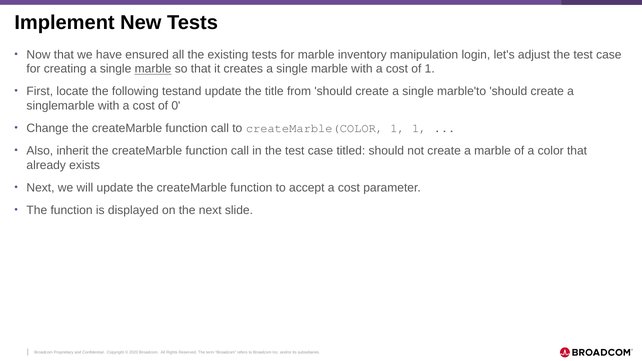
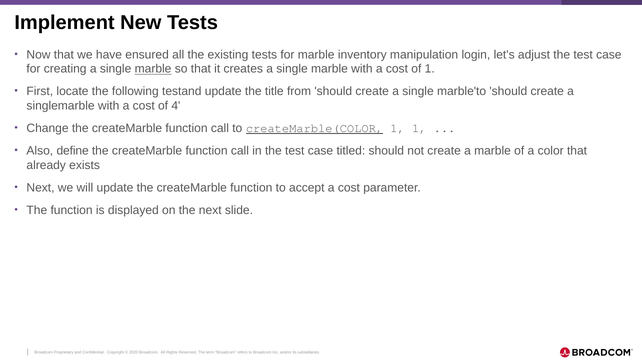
0: 0 -> 4
createMarble(COLOR underline: none -> present
inherit: inherit -> define
